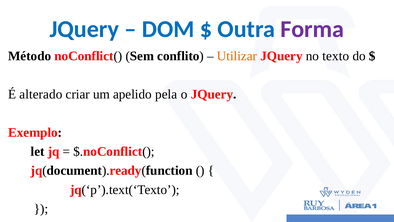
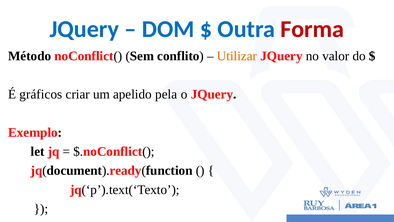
Forma colour: purple -> red
texto: texto -> valor
alterado: alterado -> gráficos
